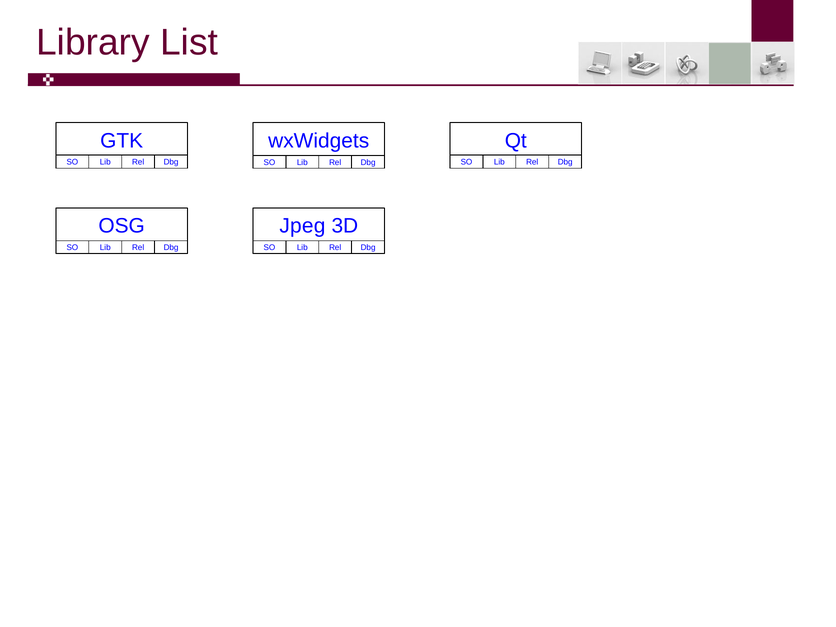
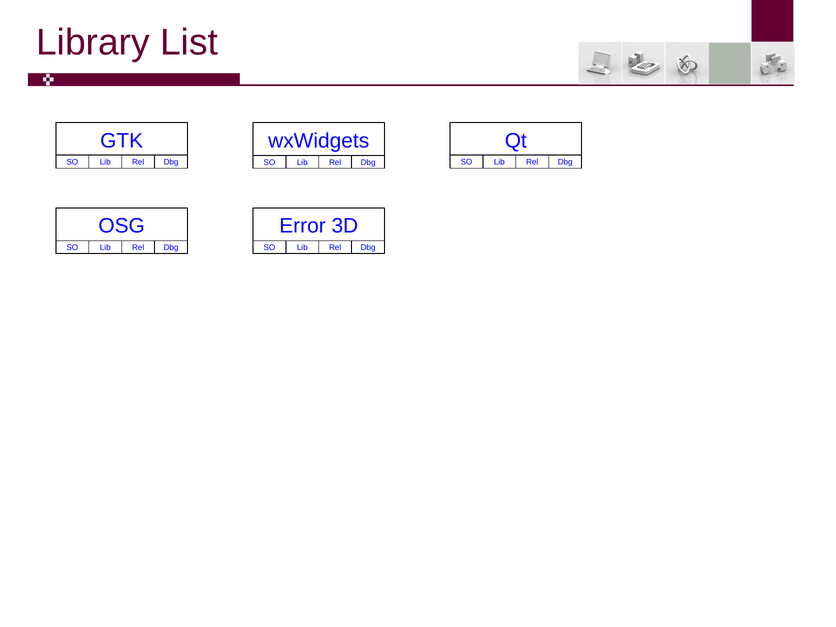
Jpeg: Jpeg -> Error
